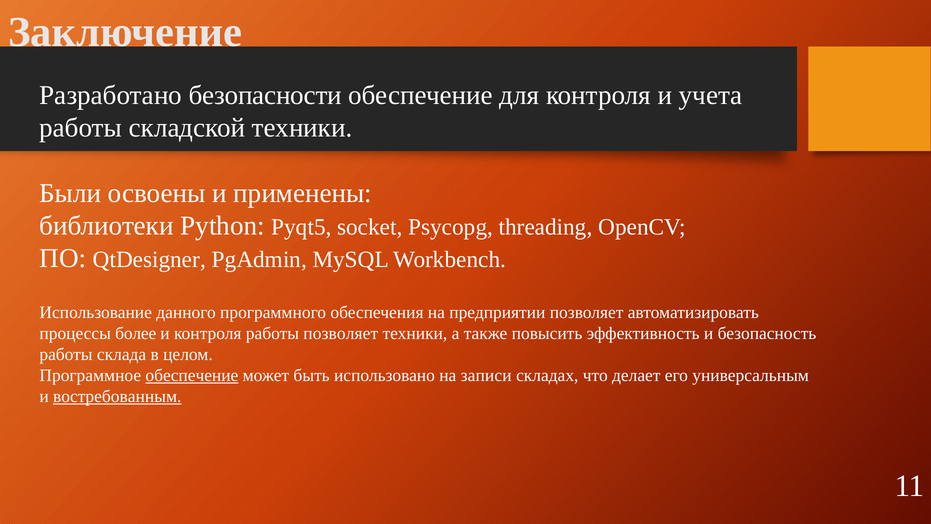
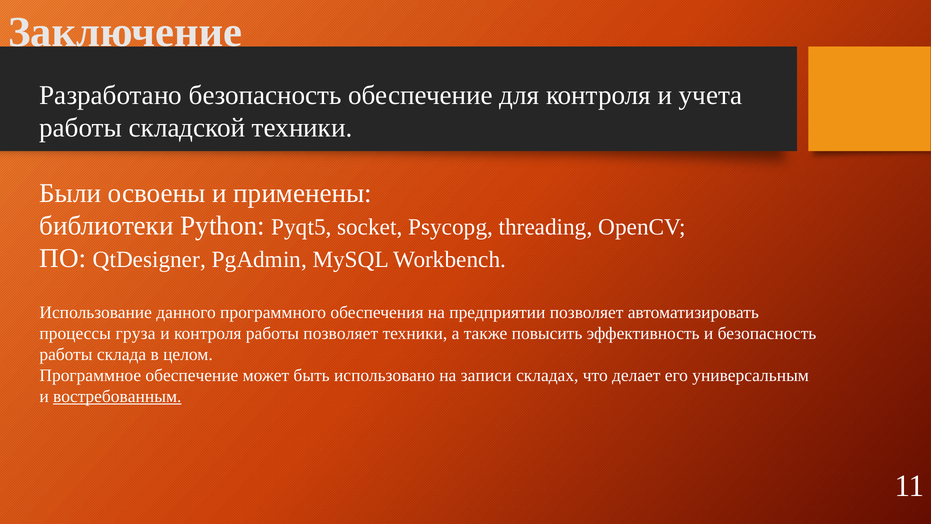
Разработано безопасности: безопасности -> безопасность
более: более -> груза
обеспечение at (192, 375) underline: present -> none
